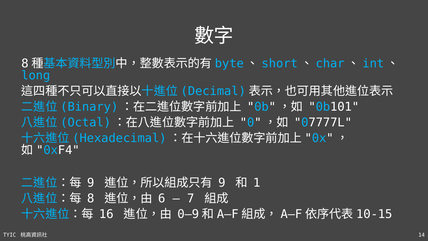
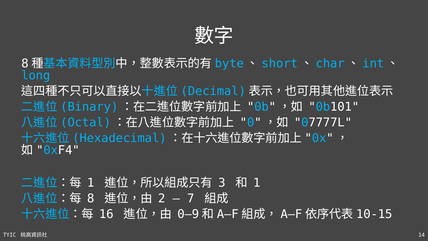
9 at (91, 183): 9 -> 1
9 at (222, 183): 9 -> 3
6: 6 -> 2
